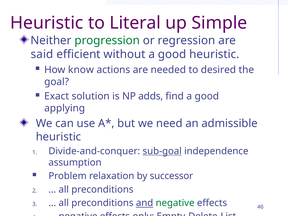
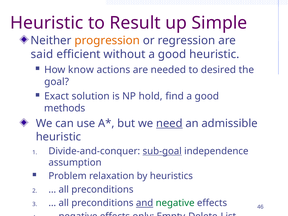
Literal: Literal -> Result
progression colour: green -> orange
adds: adds -> hold
applying: applying -> methods
need underline: none -> present
successor: successor -> heuristics
